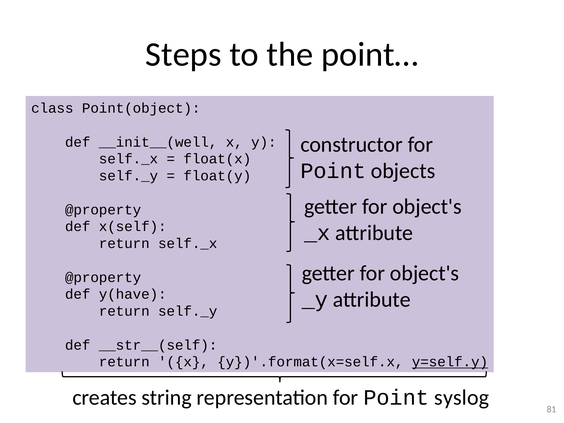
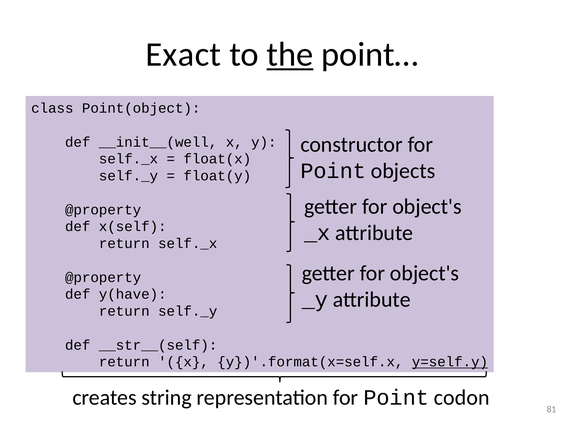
Steps: Steps -> Exact
the underline: none -> present
syslog: syslog -> codon
